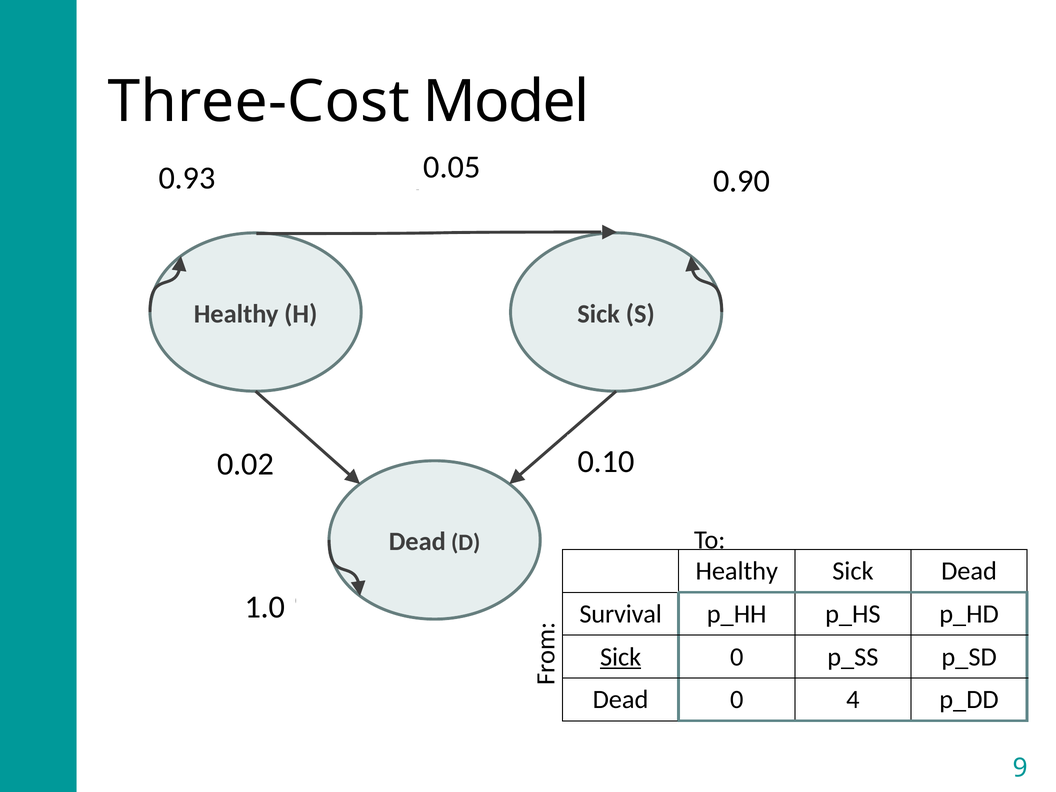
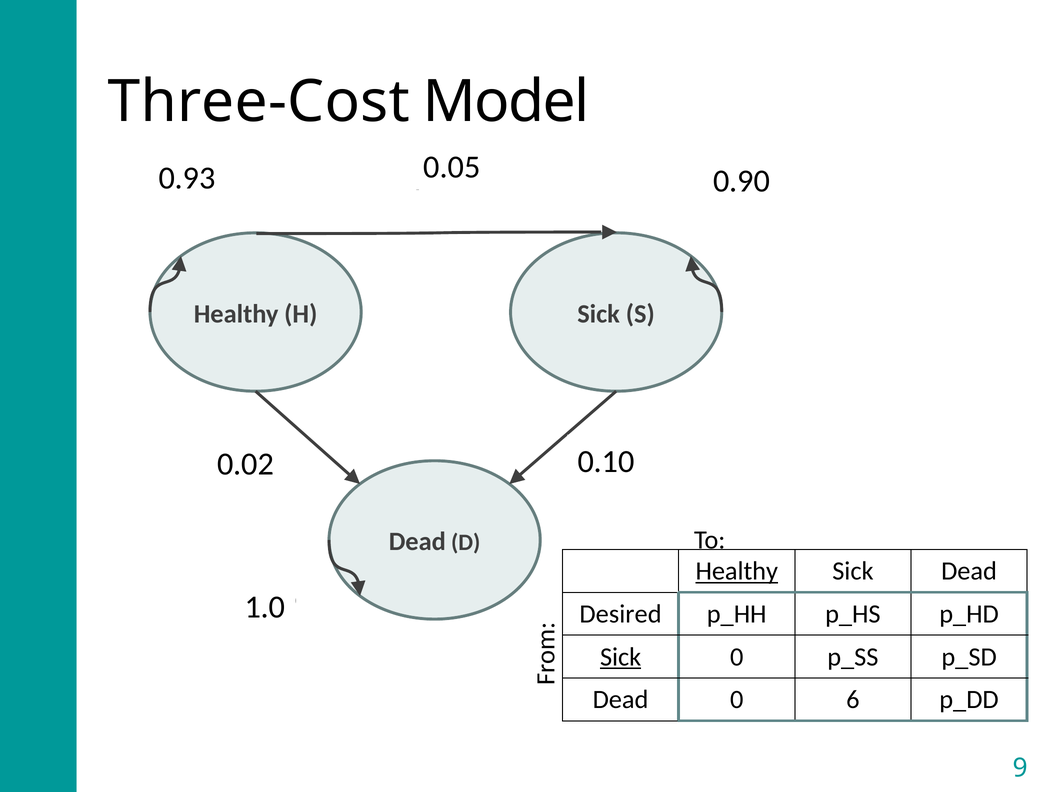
Healthy at (737, 571) underline: none -> present
Survival: Survival -> Desired
4: 4 -> 6
